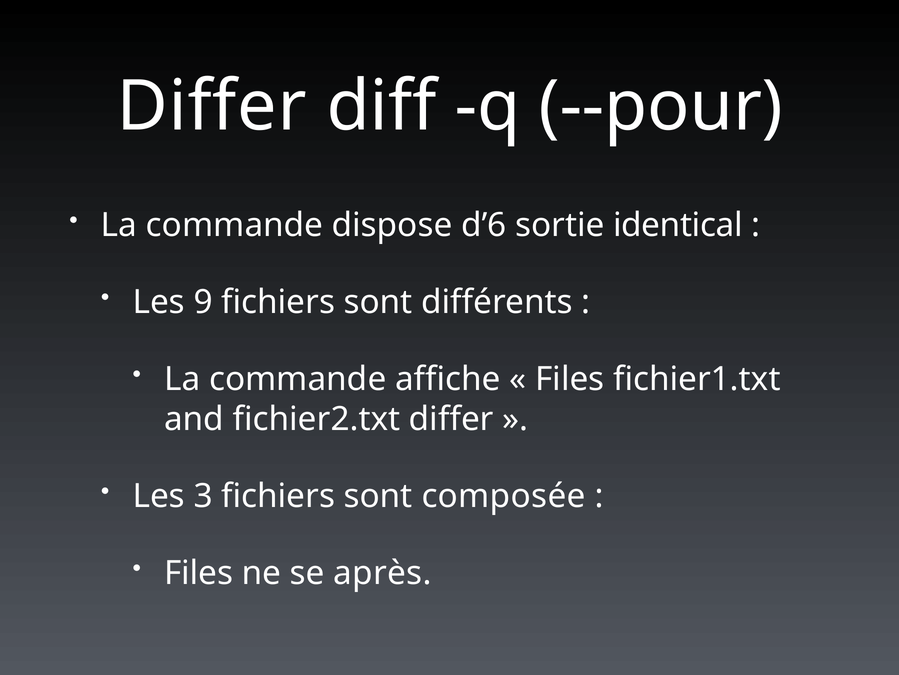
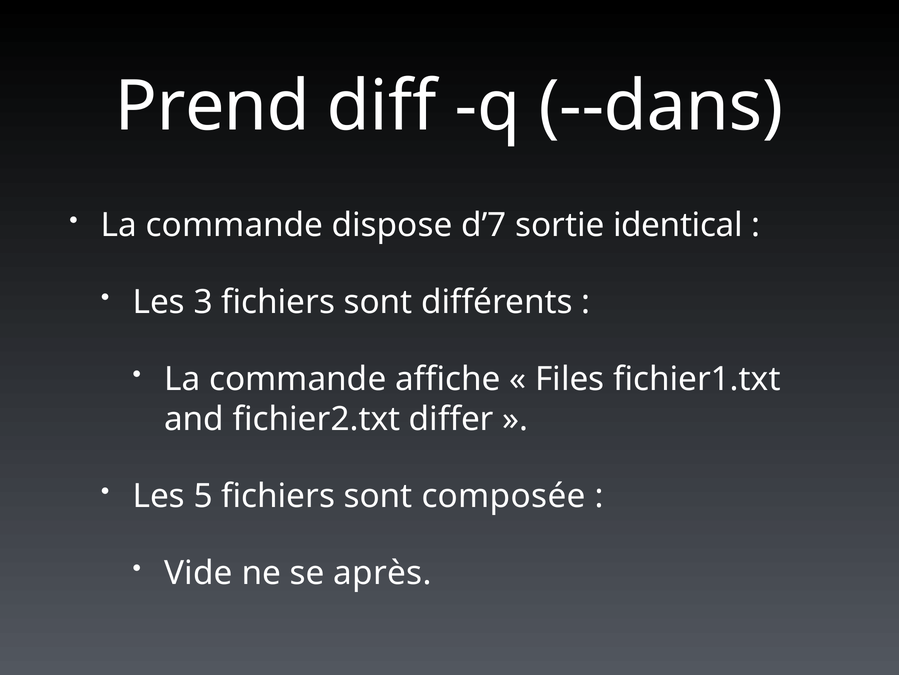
Differ at (212, 106): Differ -> Prend
--pour: --pour -> --dans
d’6: d’6 -> d’7
9: 9 -> 3
3: 3 -> 5
Files at (199, 573): Files -> Vide
